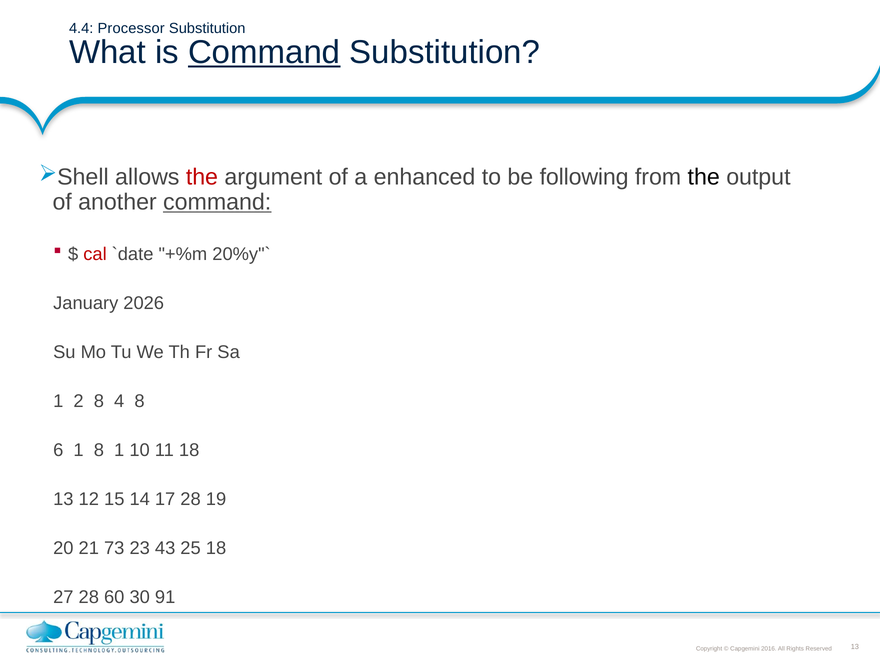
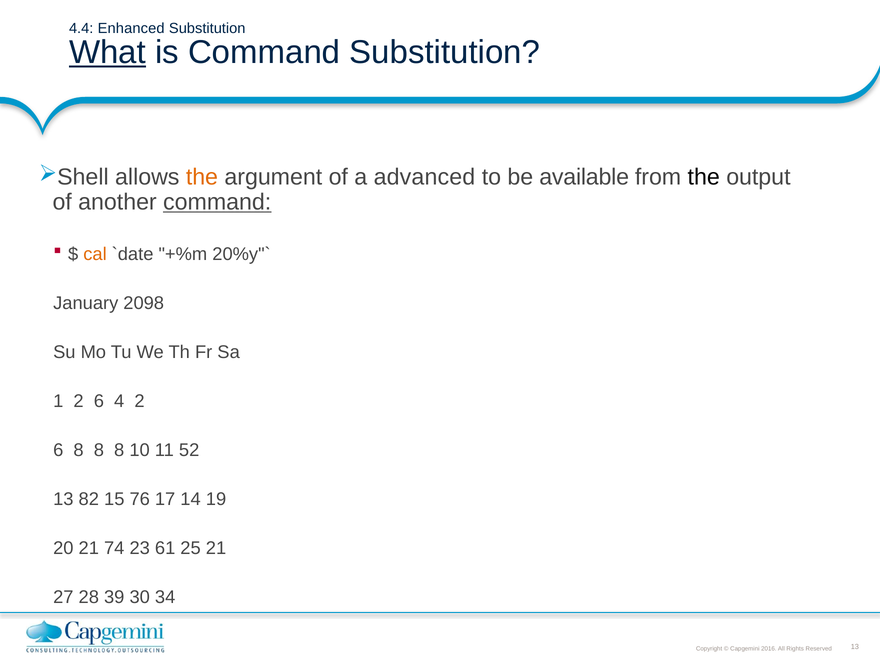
Processor: Processor -> Enhanced
What underline: none -> present
Command at (264, 52) underline: present -> none
the at (202, 177) colour: red -> orange
enhanced: enhanced -> advanced
following: following -> available
cal colour: red -> orange
2026: 2026 -> 2098
1 2 8: 8 -> 6
4 8: 8 -> 2
6 1: 1 -> 8
1 at (119, 450): 1 -> 8
11 18: 18 -> 52
12: 12 -> 82
14: 14 -> 76
17 28: 28 -> 14
73: 73 -> 74
43: 43 -> 61
25 18: 18 -> 21
60: 60 -> 39
91: 91 -> 34
